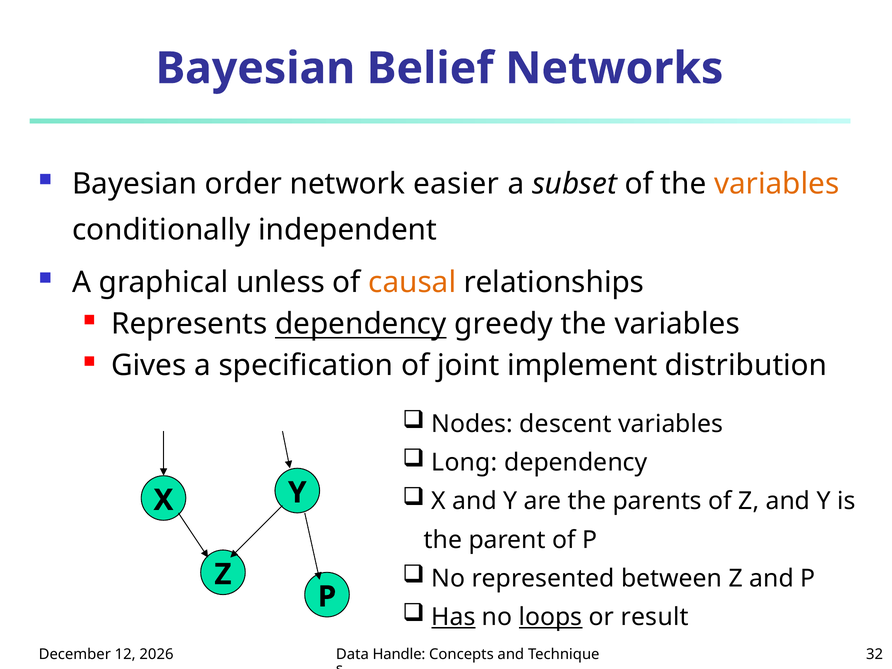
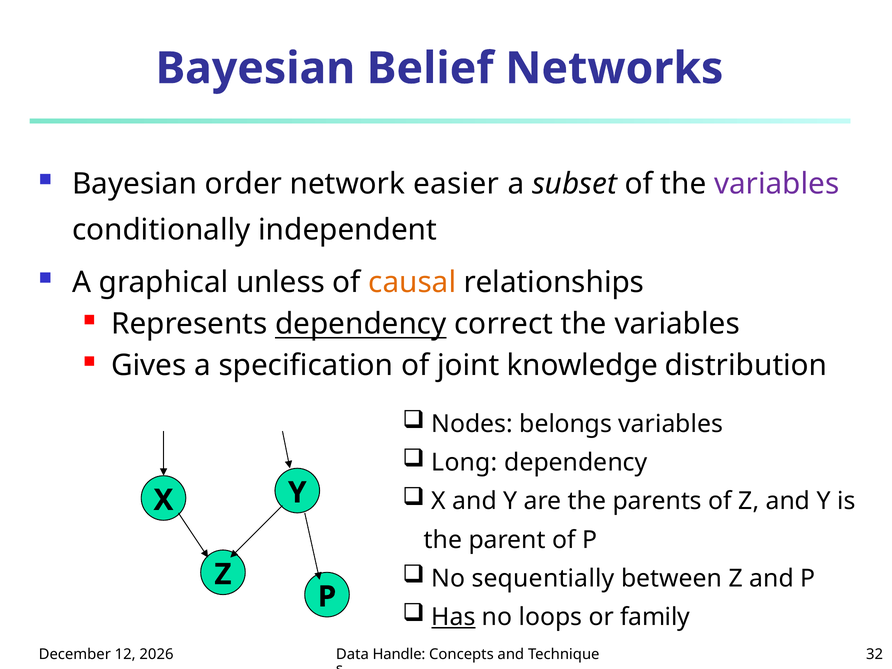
variables at (777, 184) colour: orange -> purple
greedy: greedy -> correct
implement: implement -> knowledge
descent: descent -> belongs
represented: represented -> sequentially
loops underline: present -> none
result: result -> family
